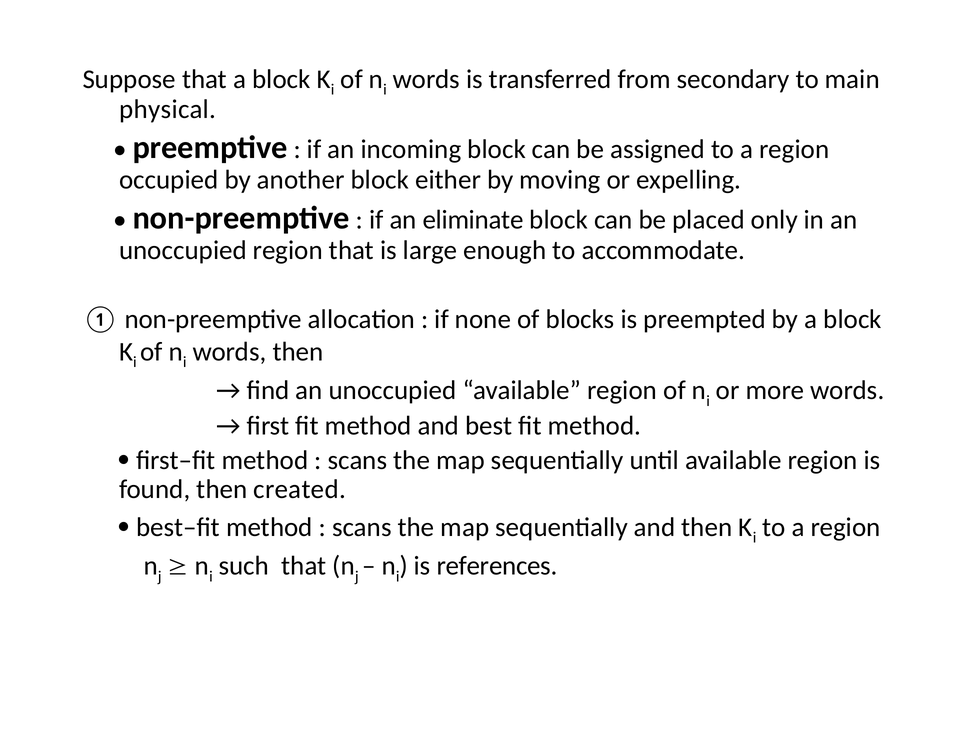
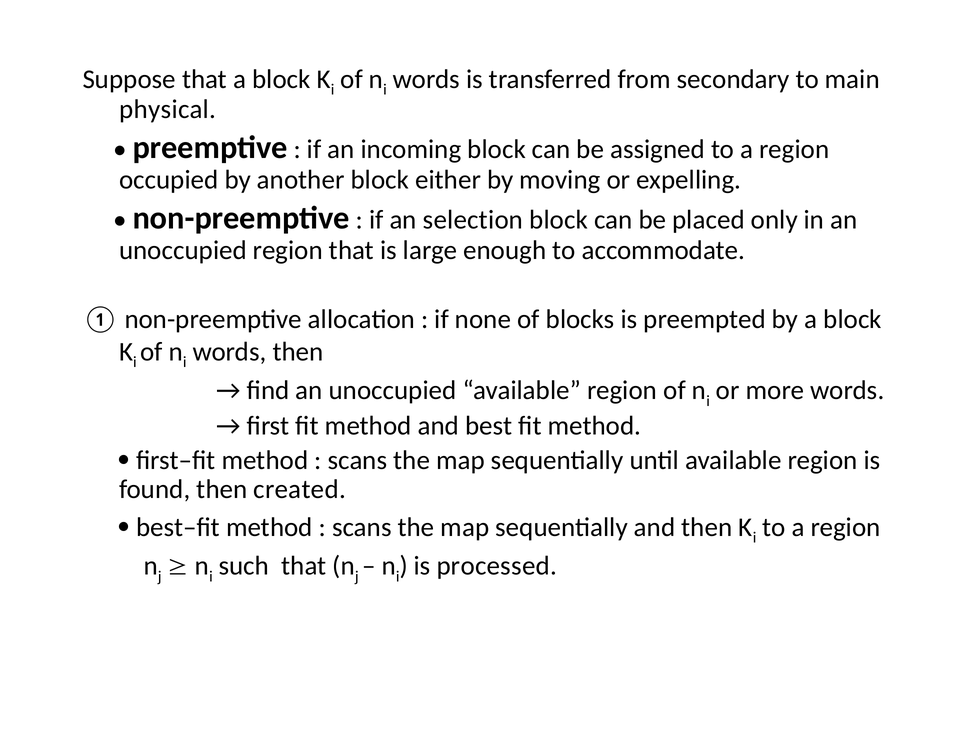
eliminate: eliminate -> selection
references: references -> processed
